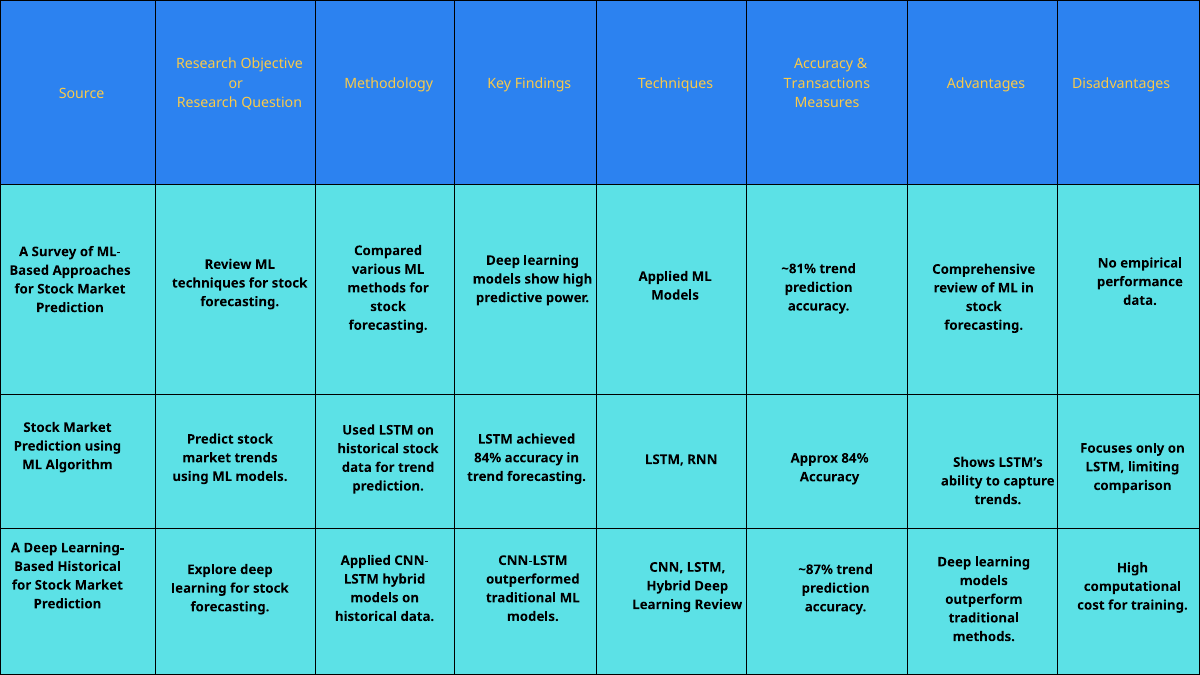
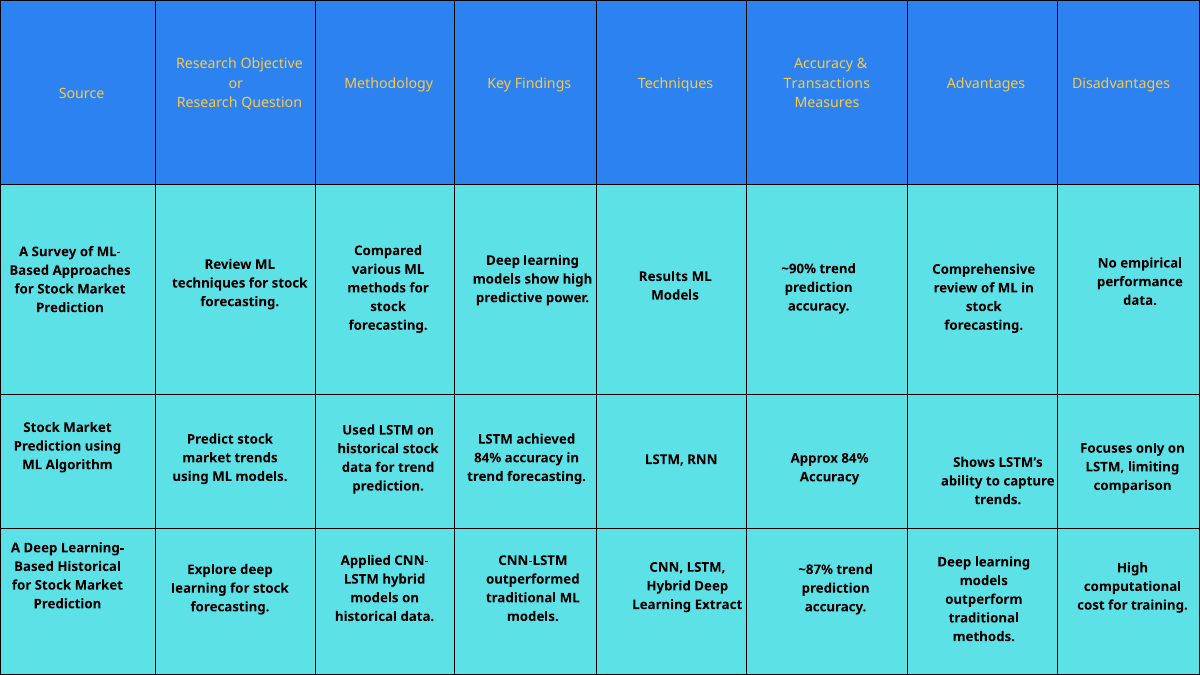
~81%: ~81% -> ~90%
Applied at (663, 277): Applied -> Results
Learning Review: Review -> Extract
